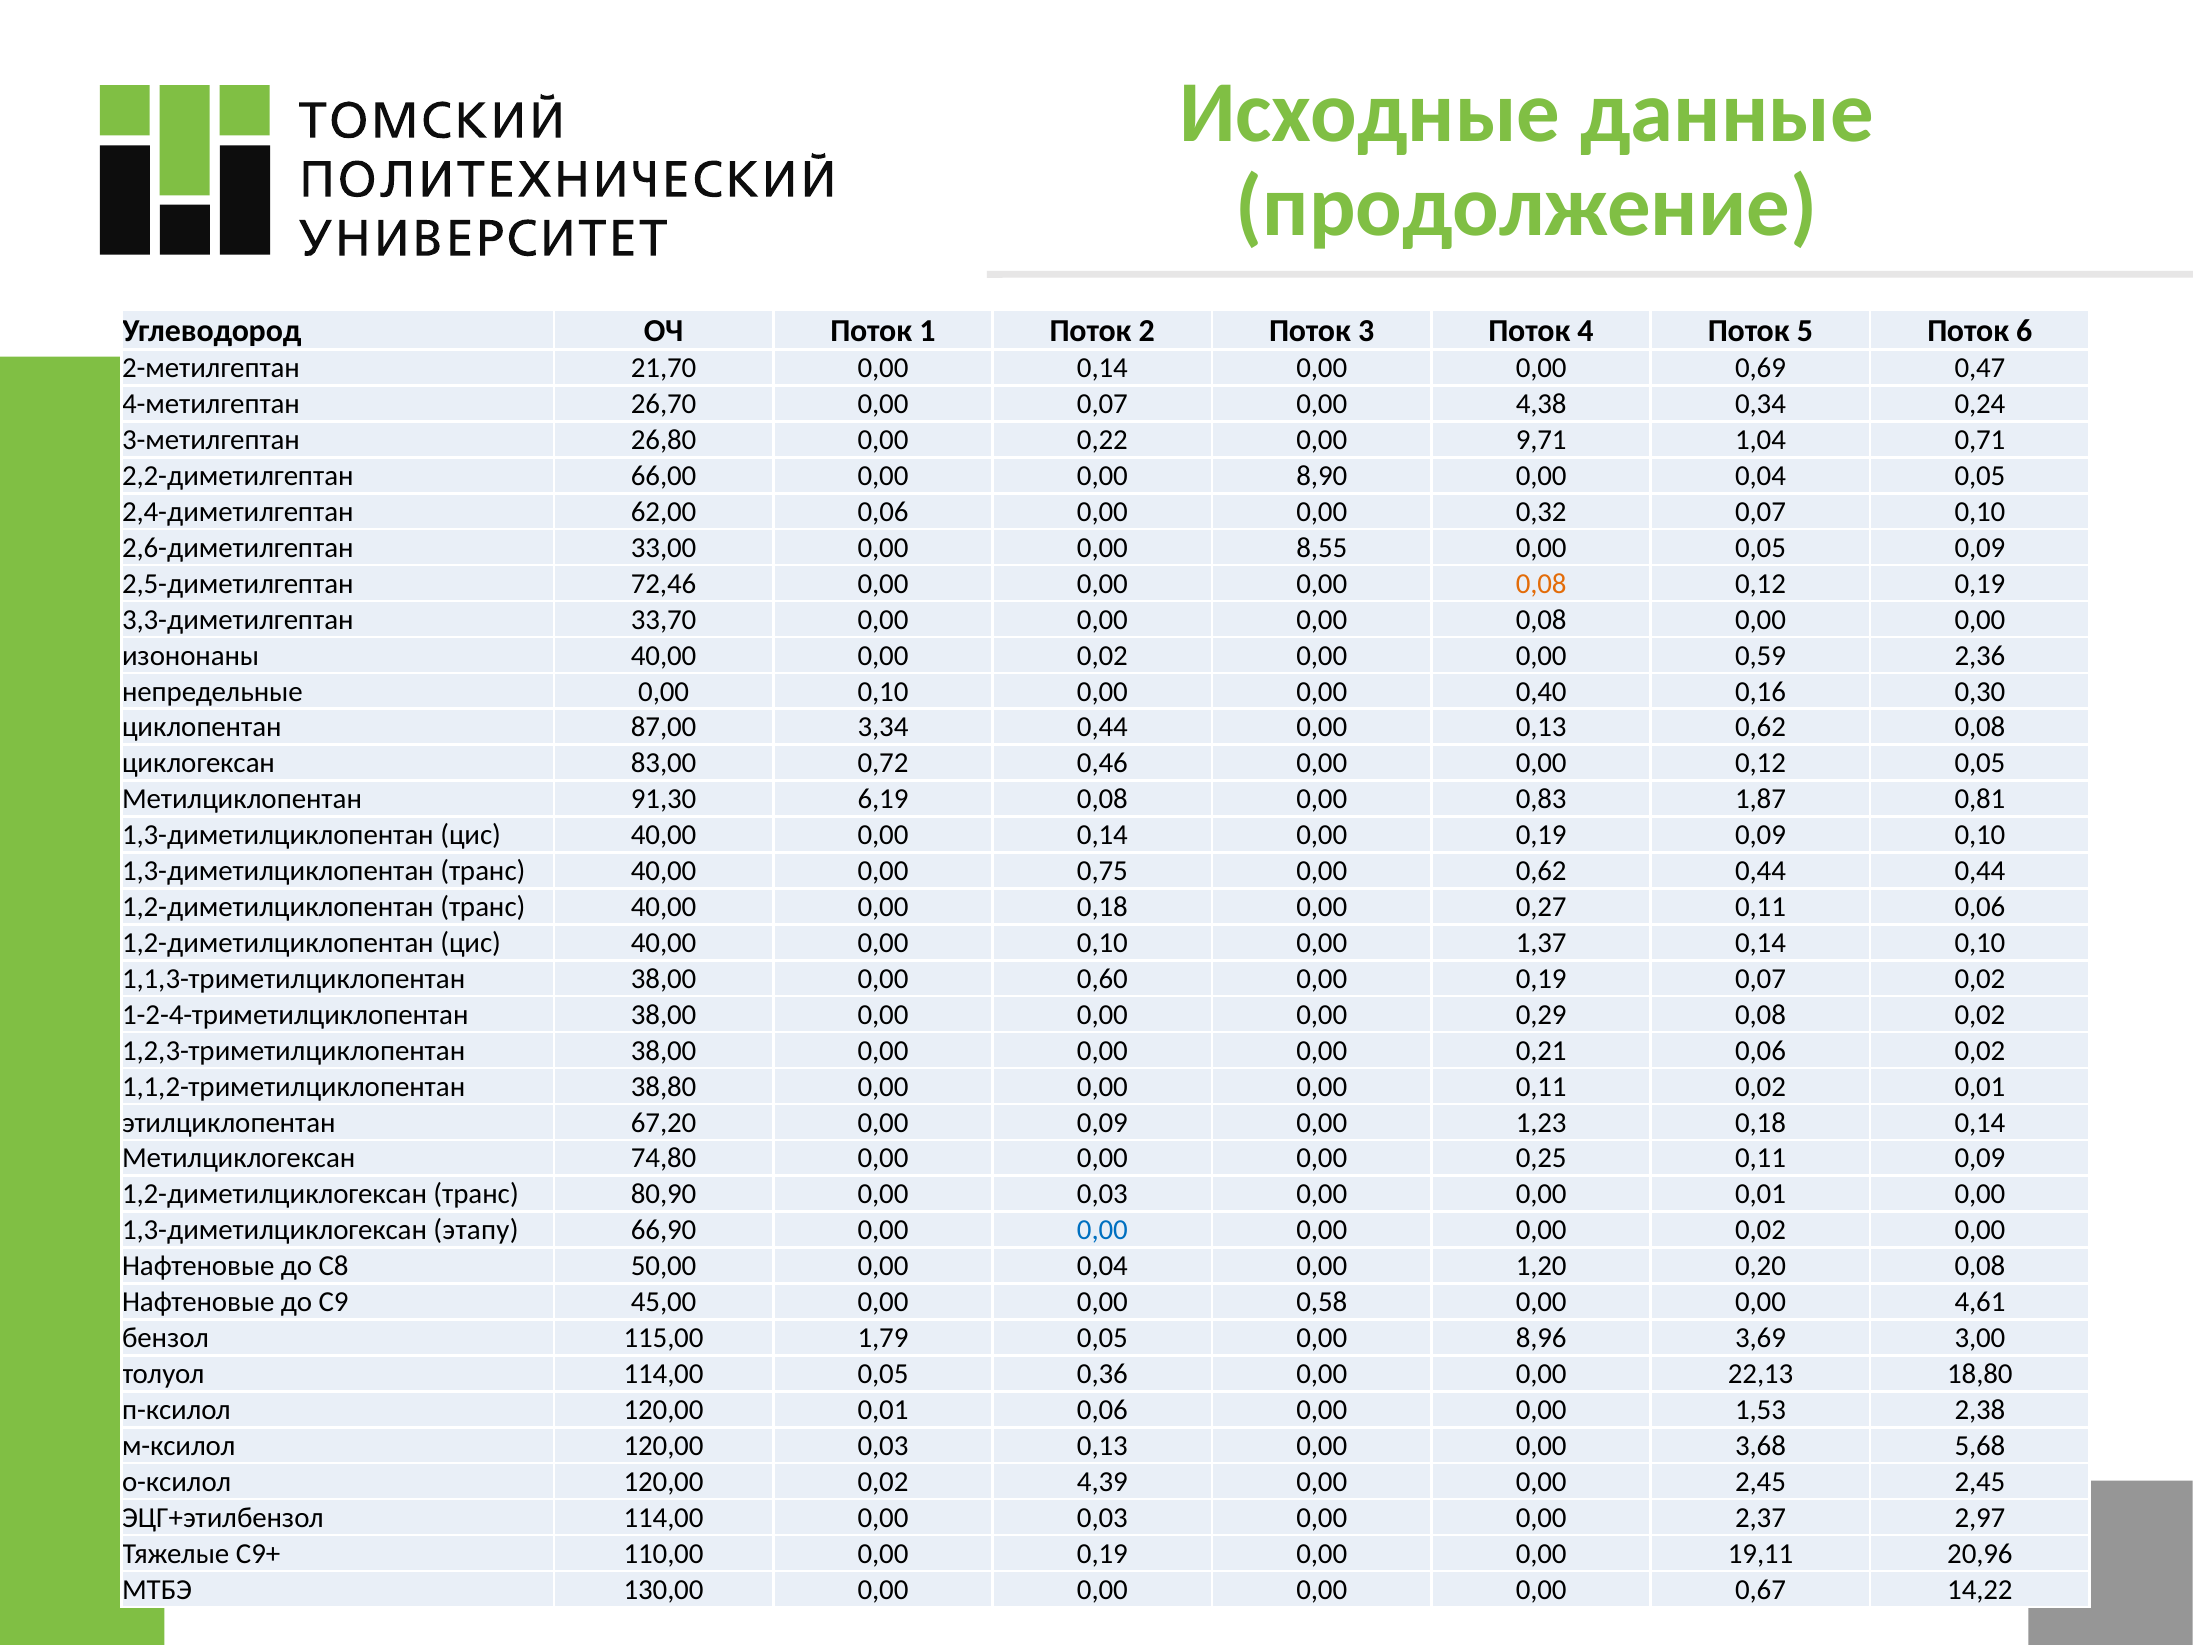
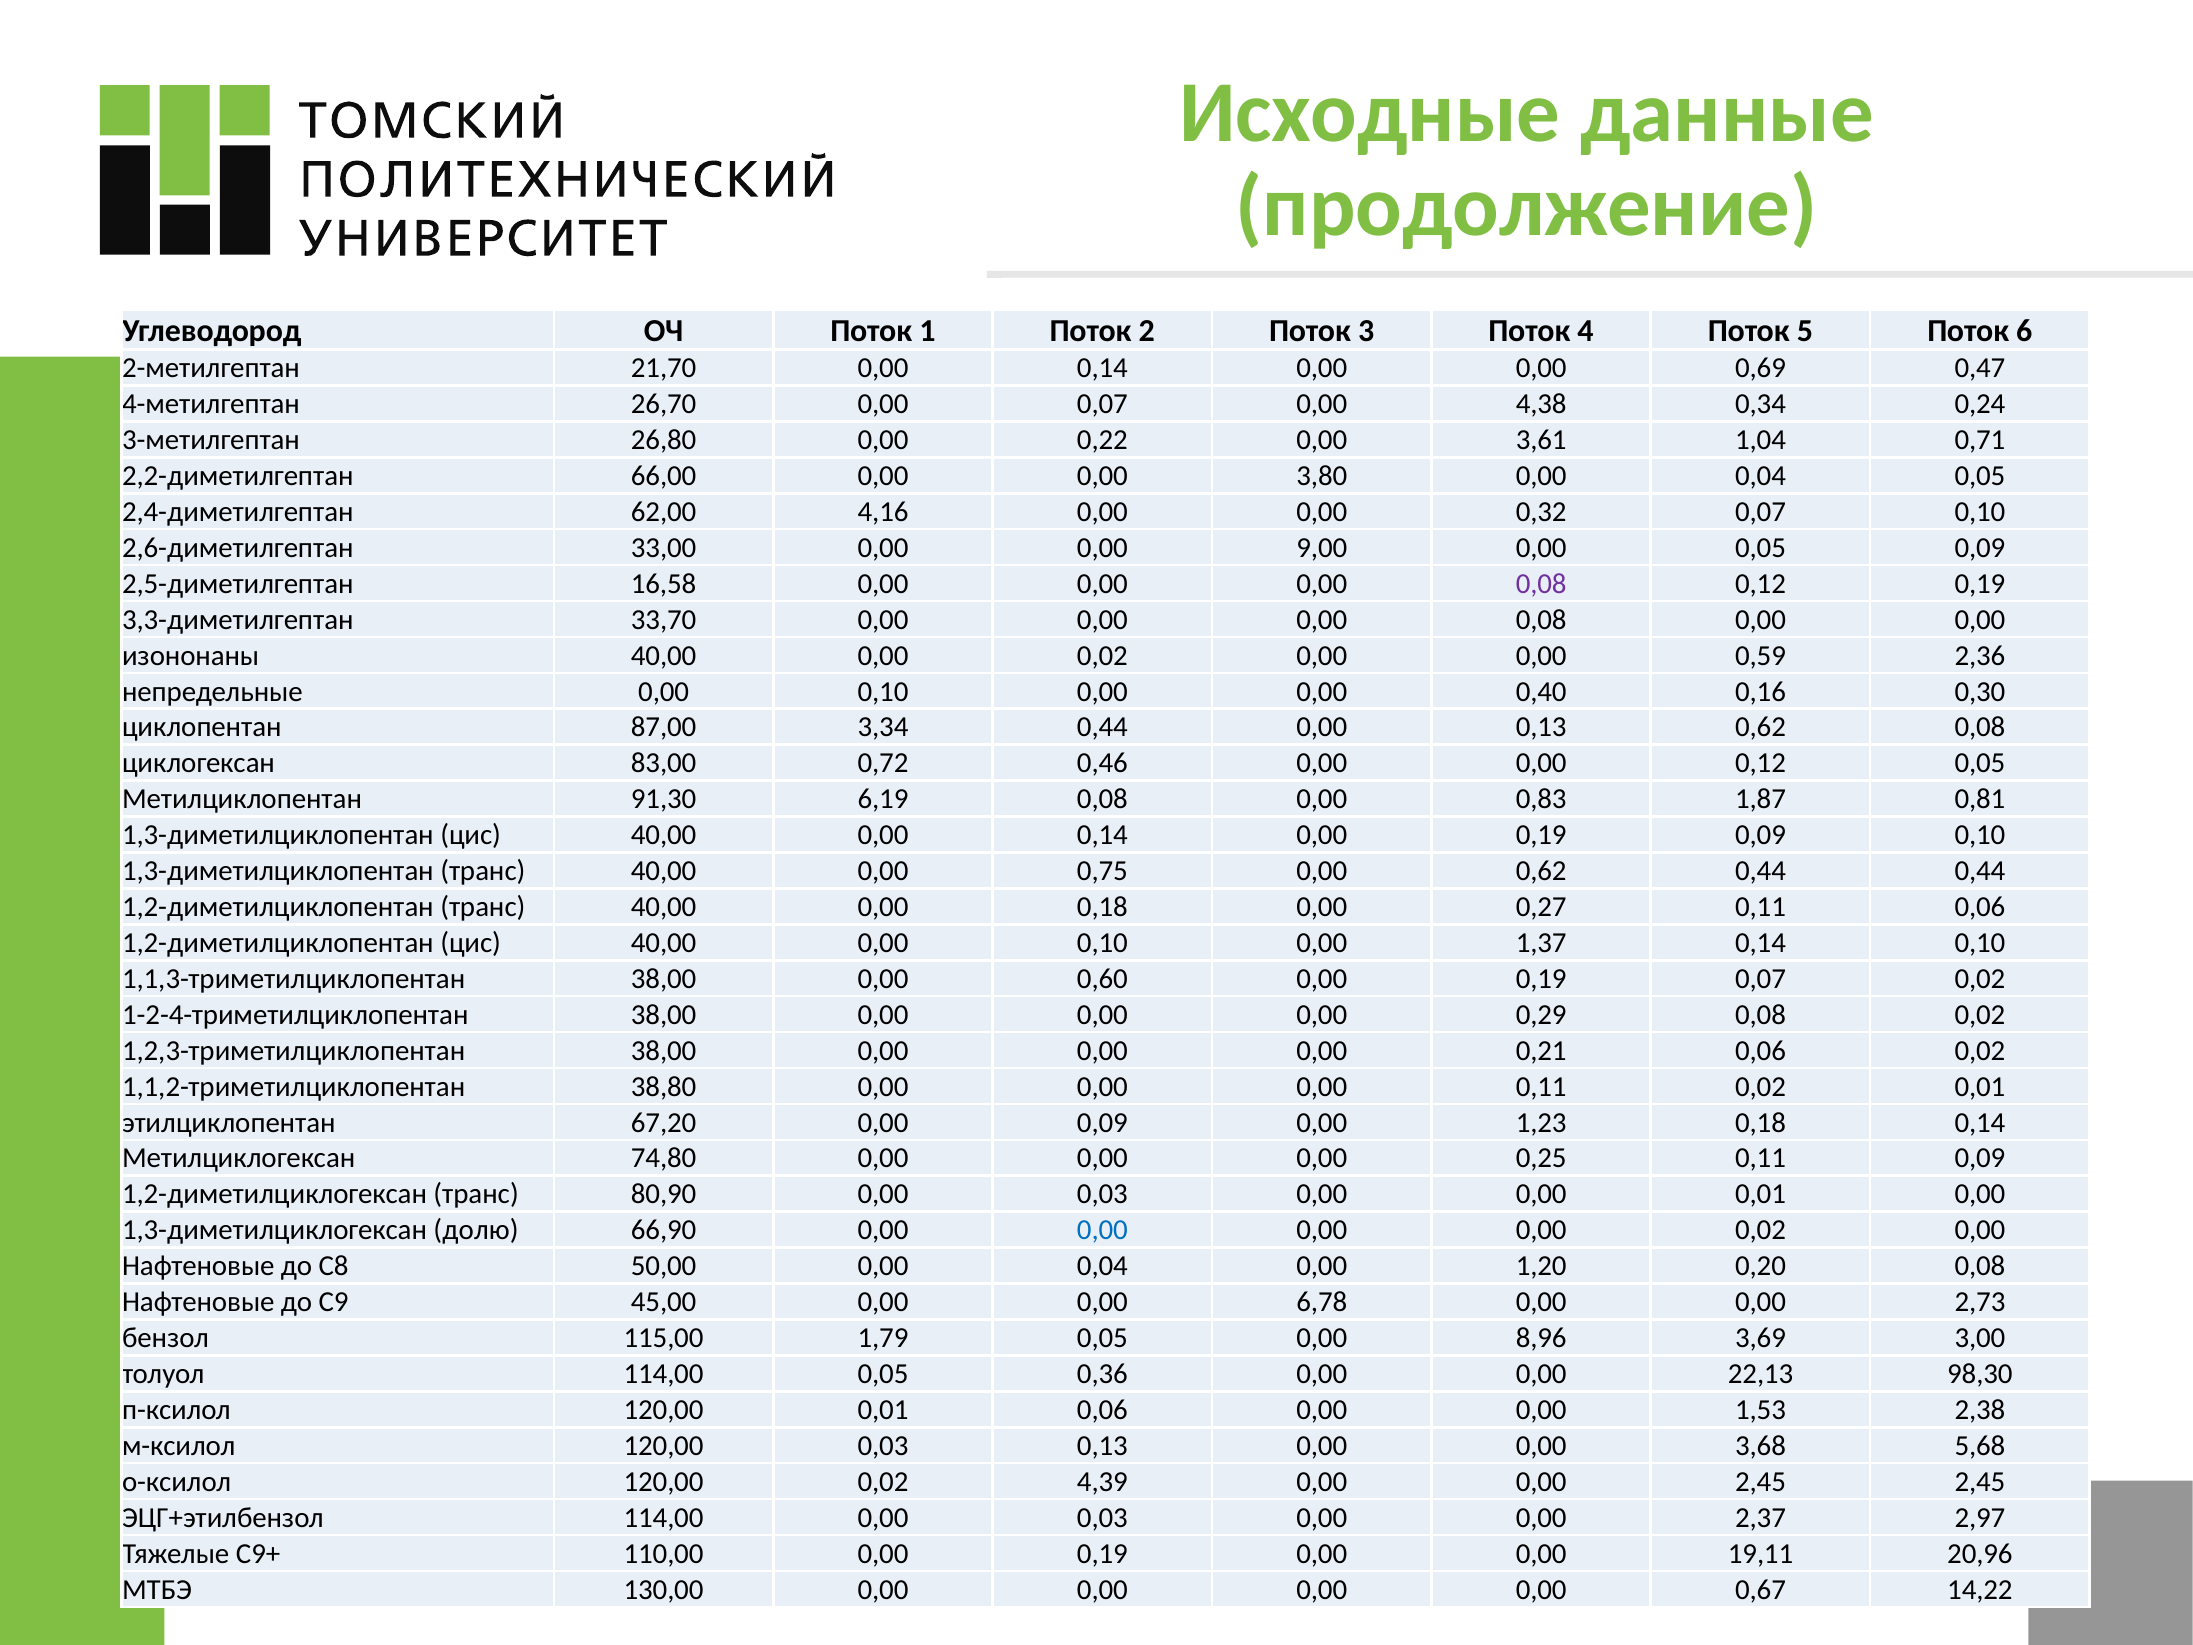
9,71: 9,71 -> 3,61
8,90: 8,90 -> 3,80
62,00 0,06: 0,06 -> 4,16
8,55: 8,55 -> 9,00
72,46: 72,46 -> 16,58
0,08 at (1541, 584) colour: orange -> purple
этапу: этапу -> долю
0,58: 0,58 -> 6,78
4,61: 4,61 -> 2,73
18,80: 18,80 -> 98,30
